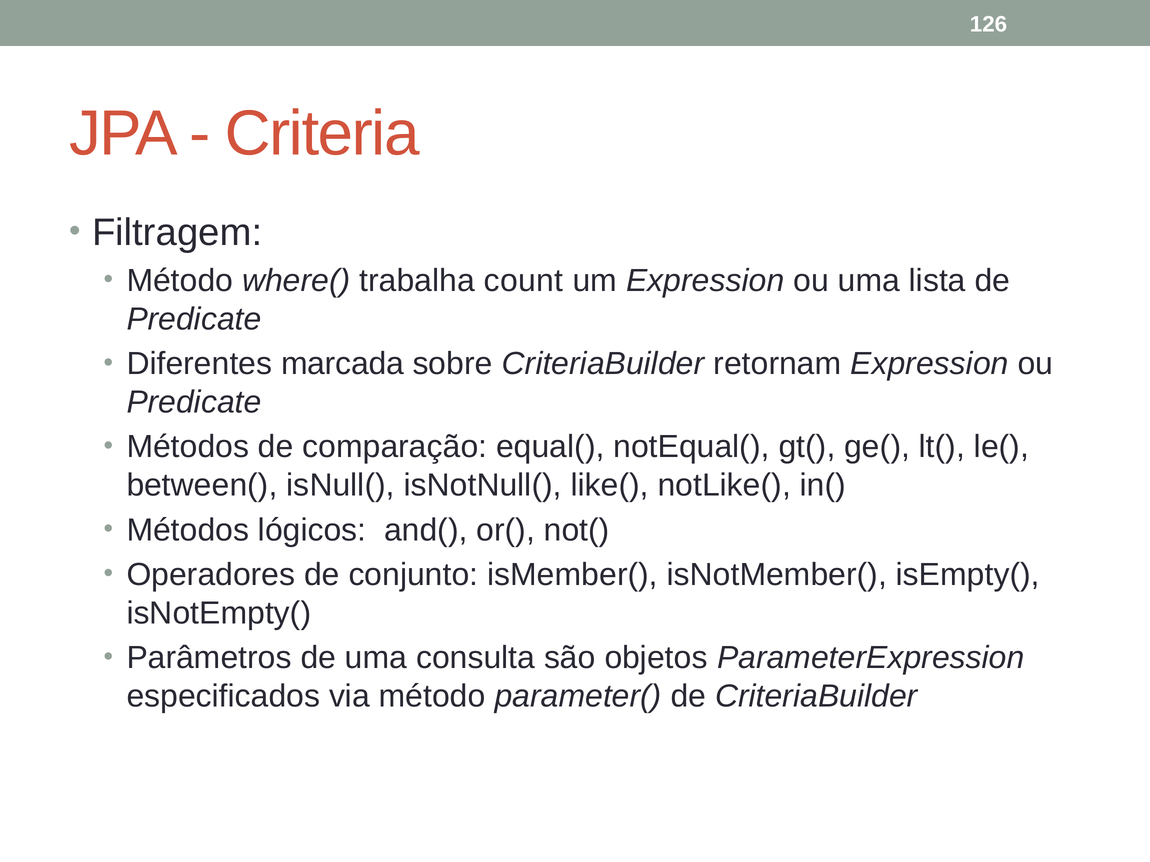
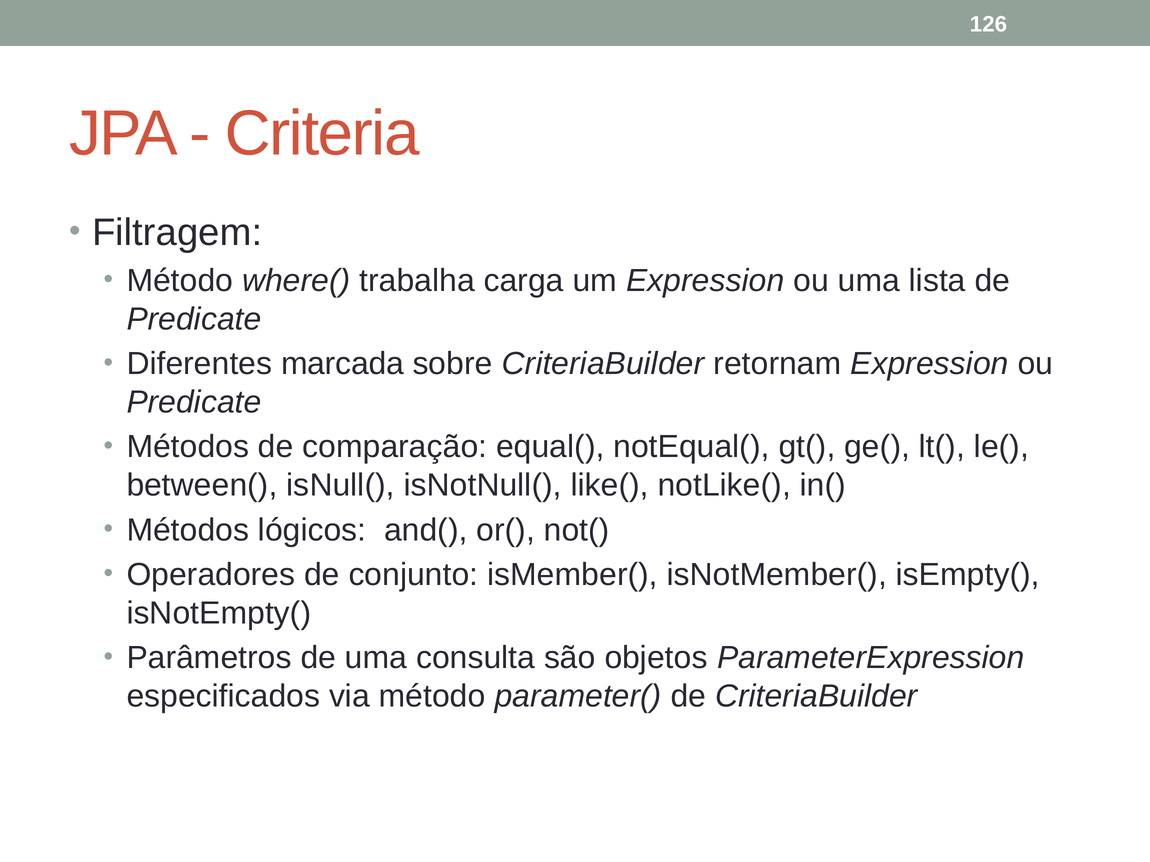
count: count -> carga
